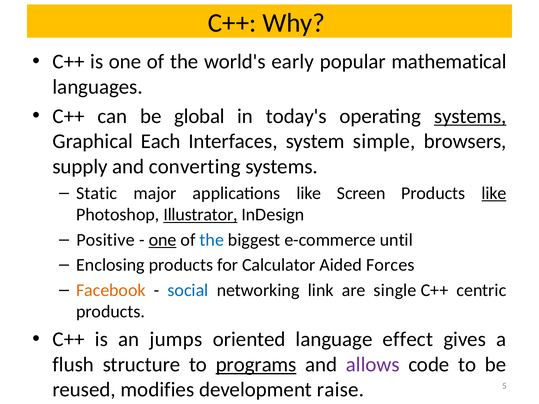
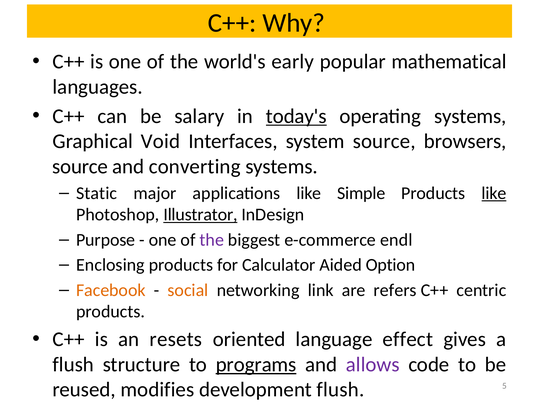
global: global -> salary
today's underline: none -> present
systems at (470, 116) underline: present -> none
Each: Each -> Void
system simple: simple -> source
supply at (80, 167): supply -> source
Screen: Screen -> Simple
Positive: Positive -> Purpose
one at (163, 240) underline: present -> none
the at (212, 240) colour: blue -> purple
until: until -> endl
Forces: Forces -> Option
social colour: blue -> orange
single: single -> refers
jumps: jumps -> resets
development raise: raise -> flush
